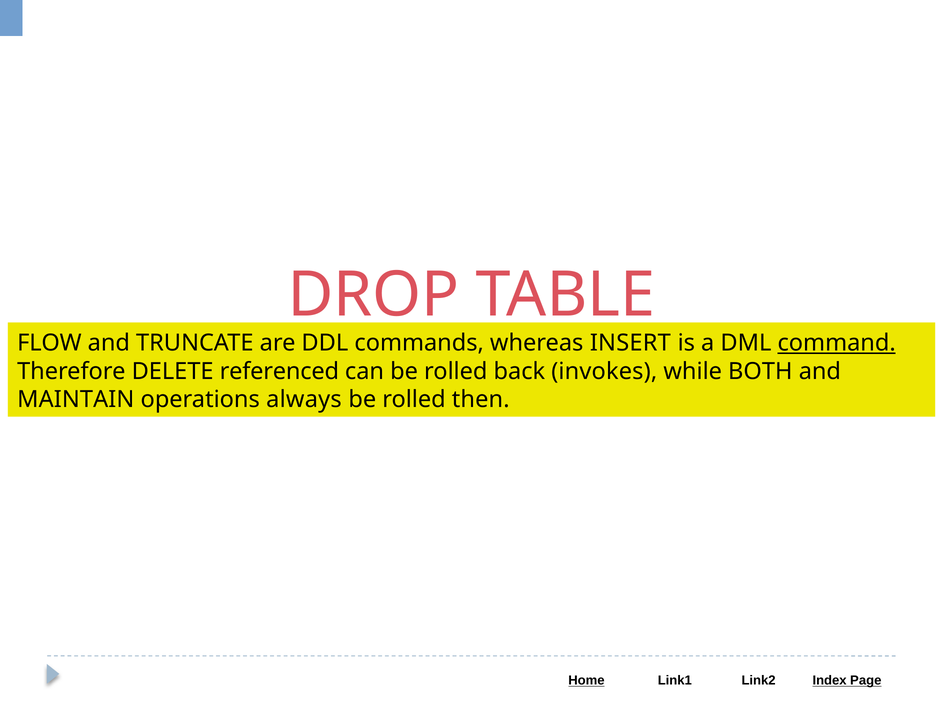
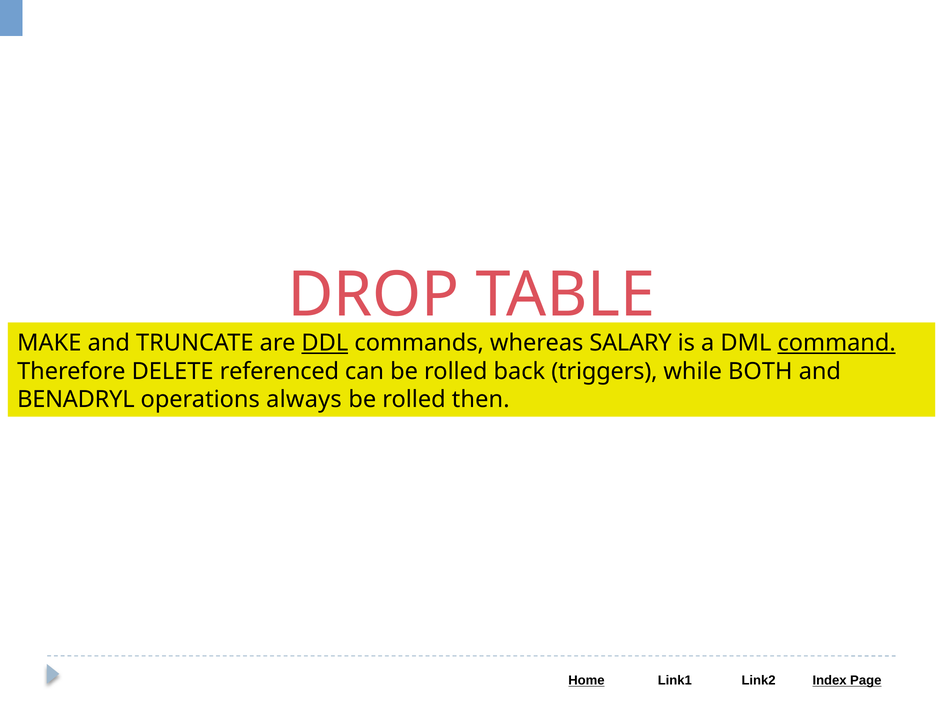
FLOW: FLOW -> MAKE
DDL underline: none -> present
INSERT: INSERT -> SALARY
invokes: invokes -> triggers
MAINTAIN: MAINTAIN -> BENADRYL
